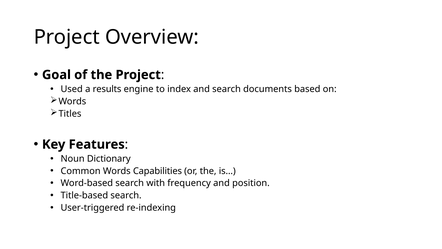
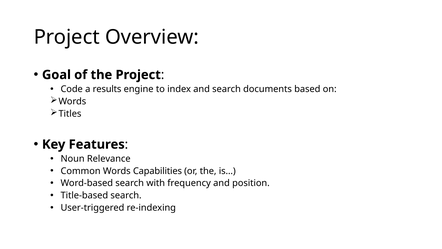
Used: Used -> Code
Dictionary: Dictionary -> Relevance
